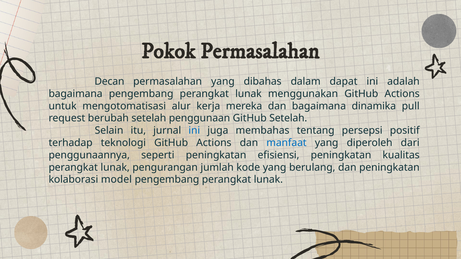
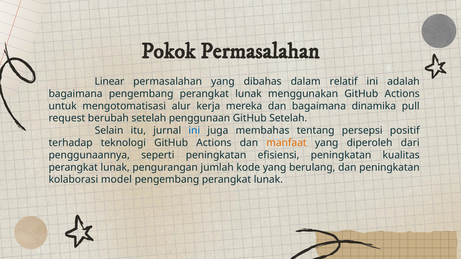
Decan: Decan -> Linear
dapat: dapat -> relatif
manfaat colour: blue -> orange
